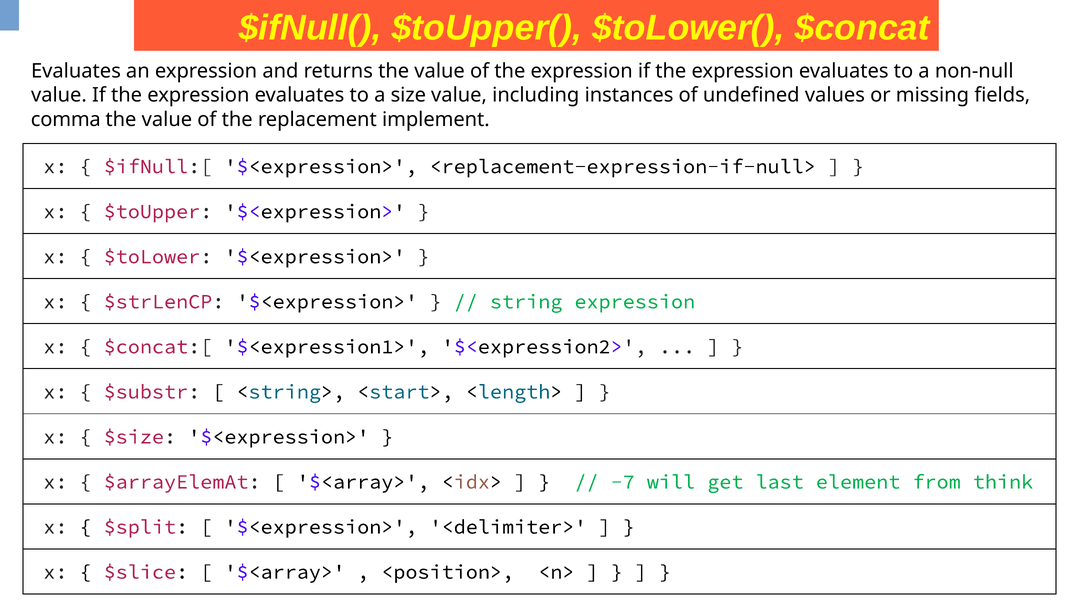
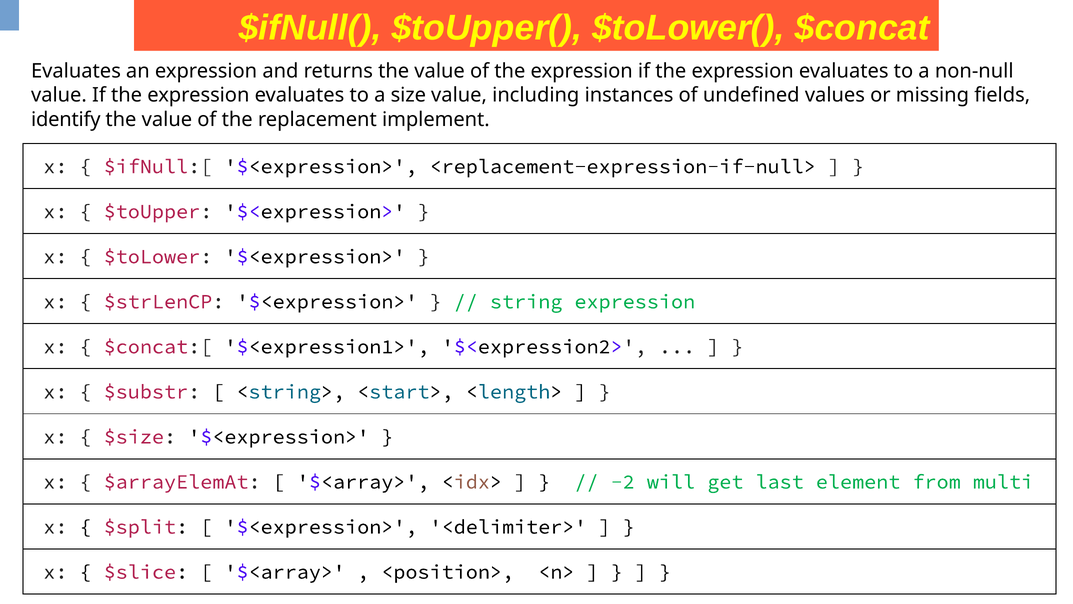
comma: comma -> identify
-7: -7 -> -2
think: think -> multi
